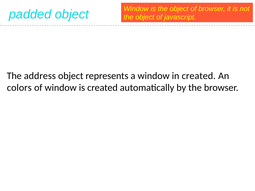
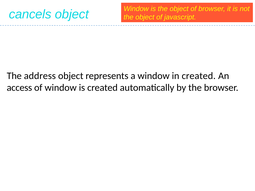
padded: padded -> cancels
colors: colors -> access
